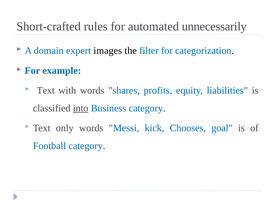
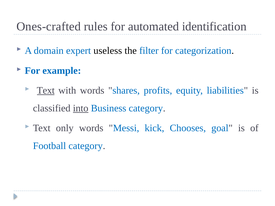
Short-crafted: Short-crafted -> Ones-crafted
unnecessarily: unnecessarily -> identification
images: images -> useless
Text at (46, 91) underline: none -> present
